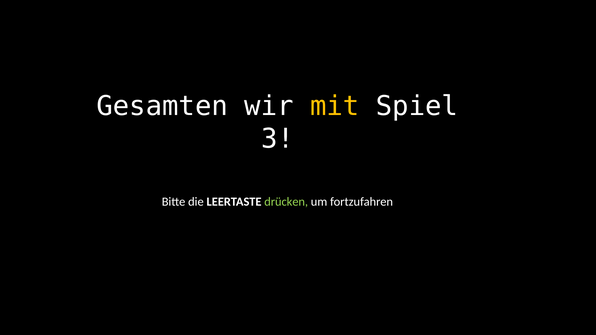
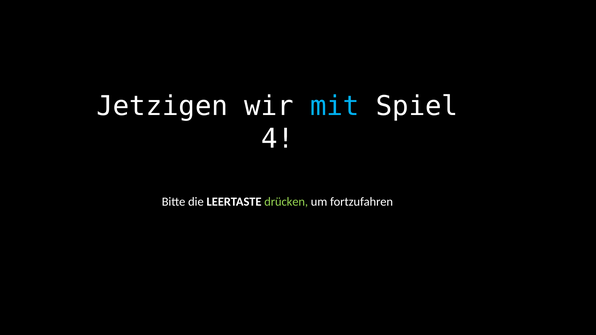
Gesamten: Gesamten -> Jetzigen
mit colour: yellow -> light blue
3: 3 -> 4
